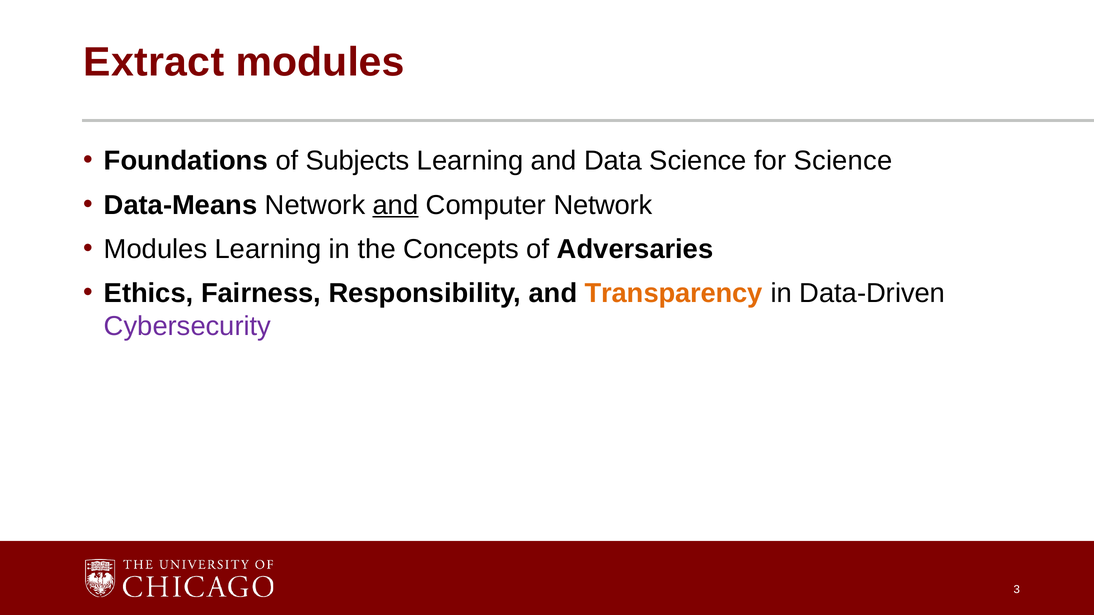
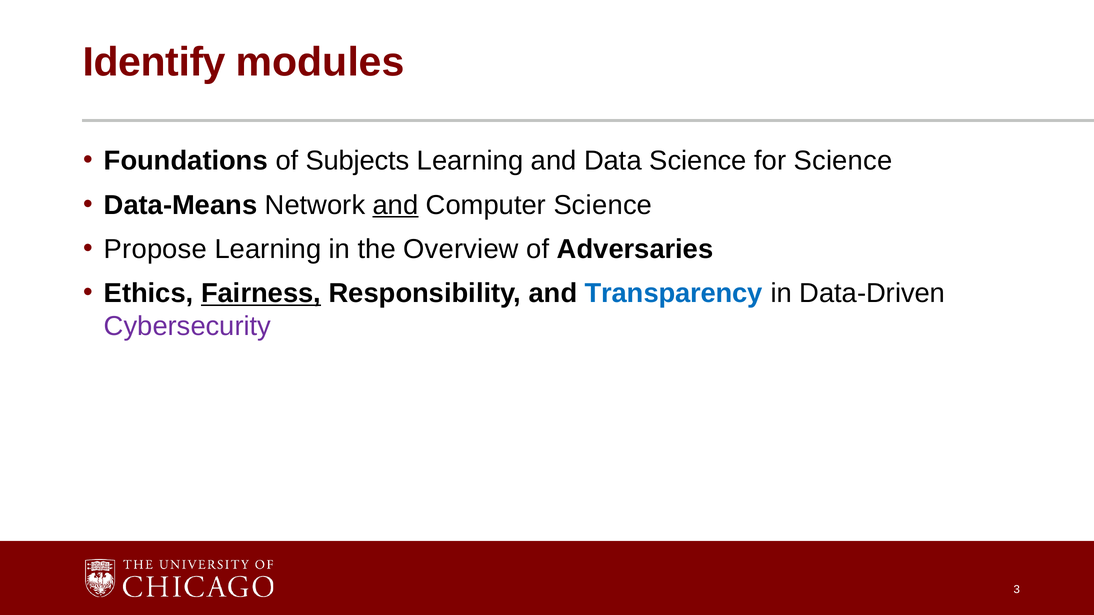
Extract: Extract -> Identify
Computer Network: Network -> Science
Modules at (156, 249): Modules -> Propose
Concepts: Concepts -> Overview
Fairness underline: none -> present
Transparency colour: orange -> blue
